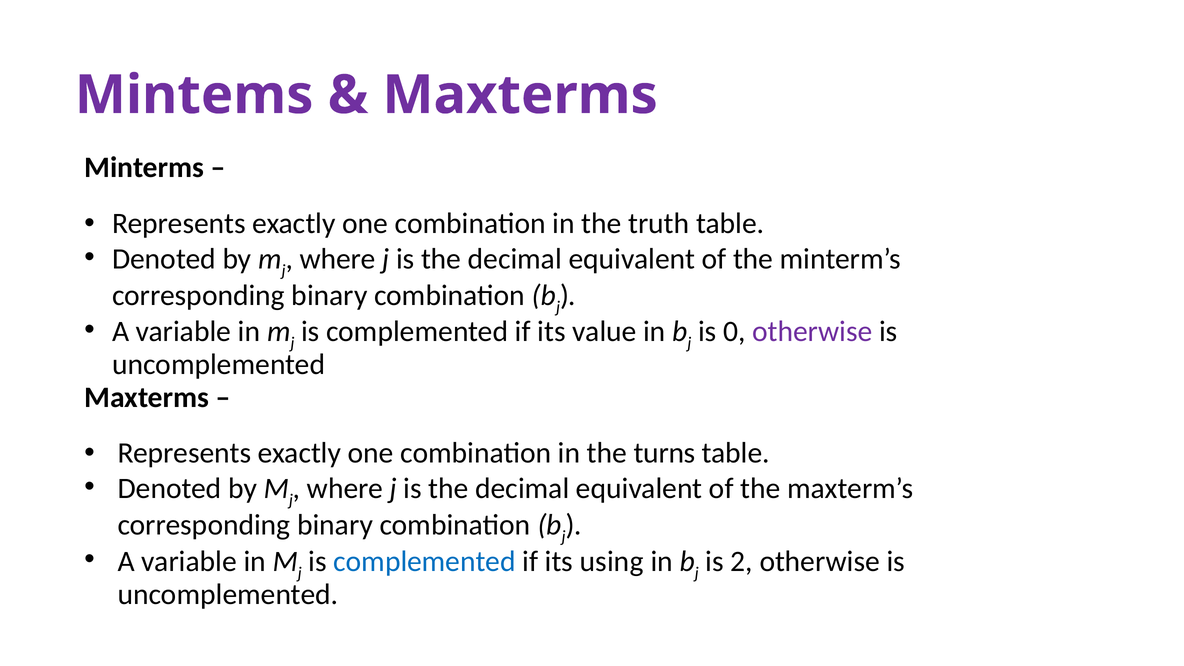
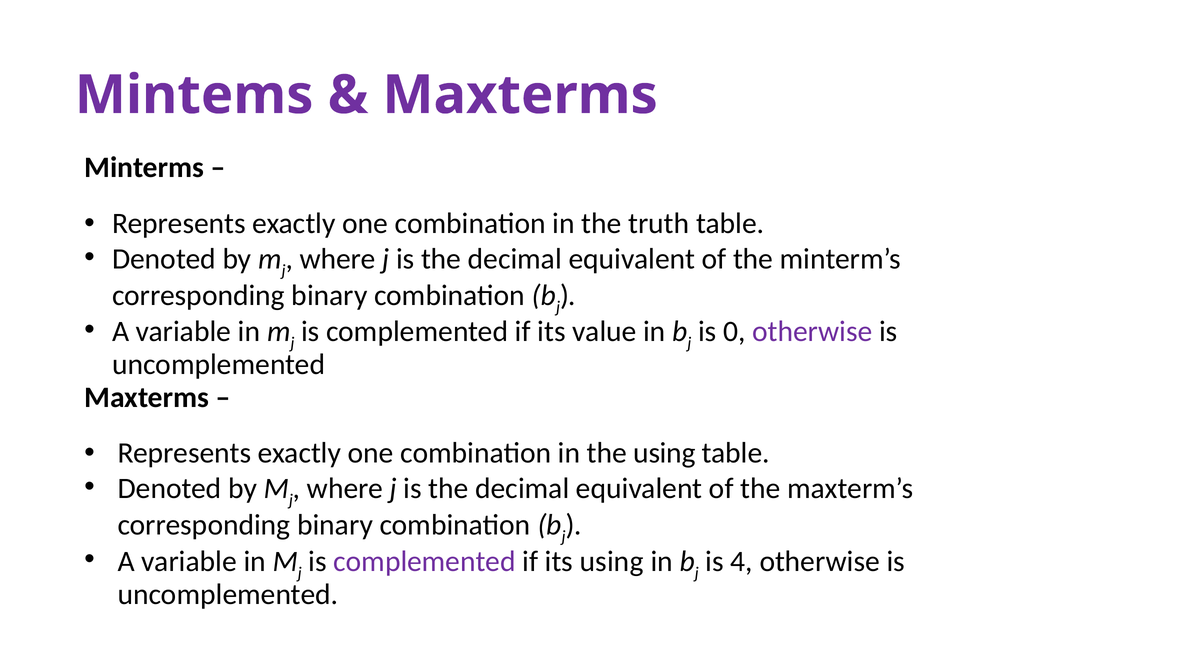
the turns: turns -> using
complemented at (425, 561) colour: blue -> purple
2: 2 -> 4
